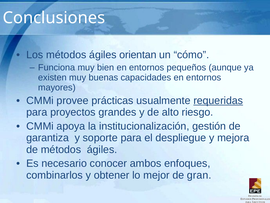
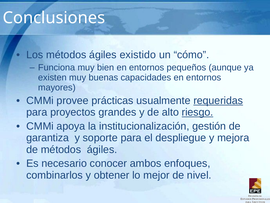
orientan: orientan -> existido
riesgo underline: none -> present
gran: gran -> nivel
